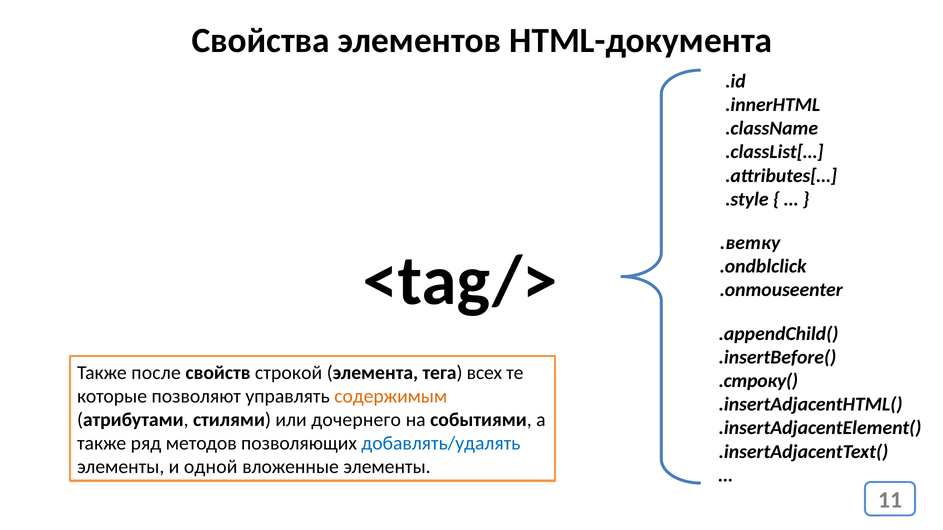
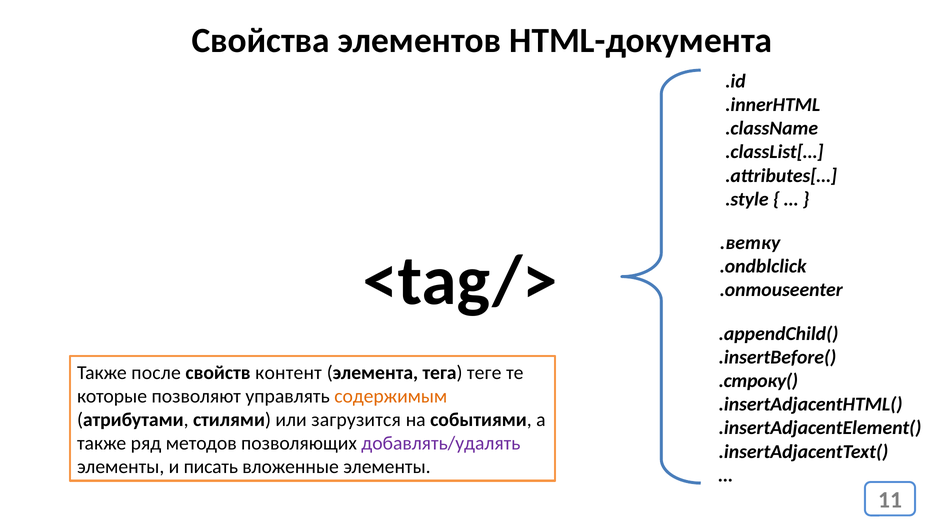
строкой: строкой -> контент
всех: всех -> теге
дочернего: дочернего -> загрузится
добавлять/удалять colour: blue -> purple
одной: одной -> писать
